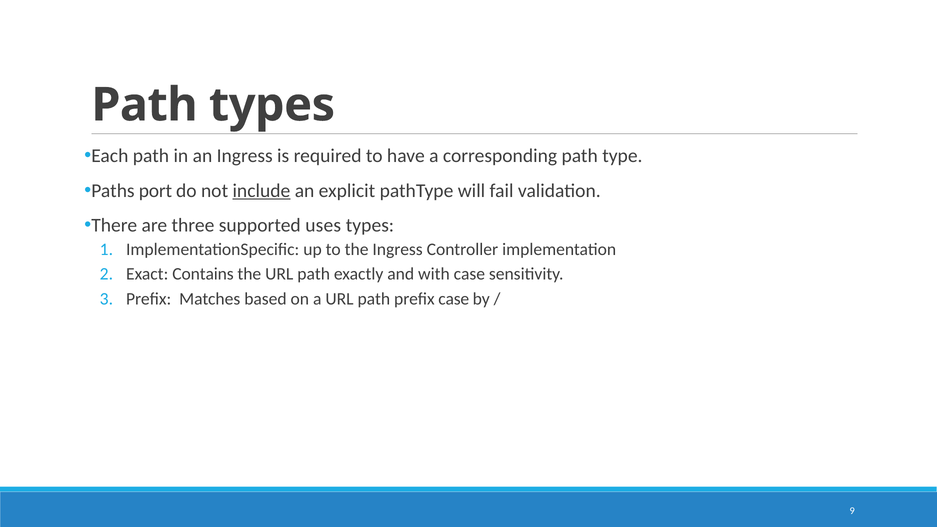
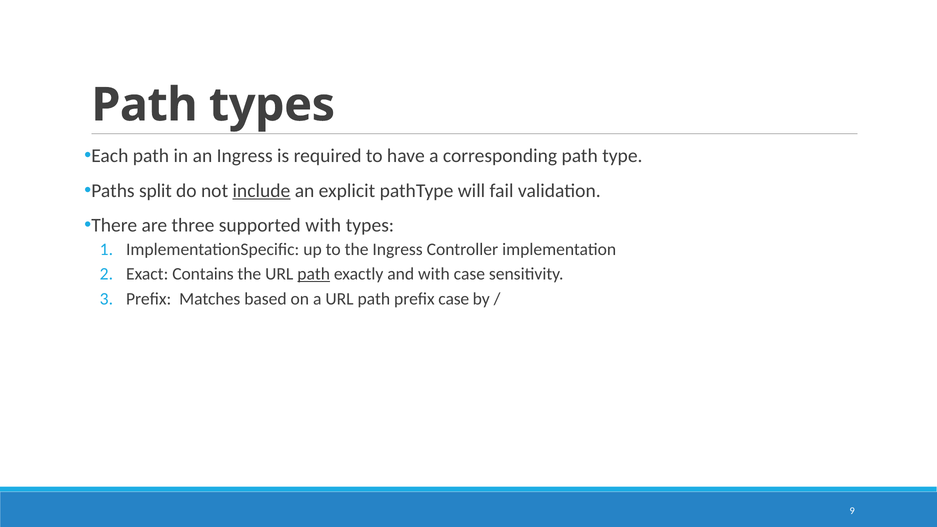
port: port -> split
supported uses: uses -> with
path at (314, 274) underline: none -> present
